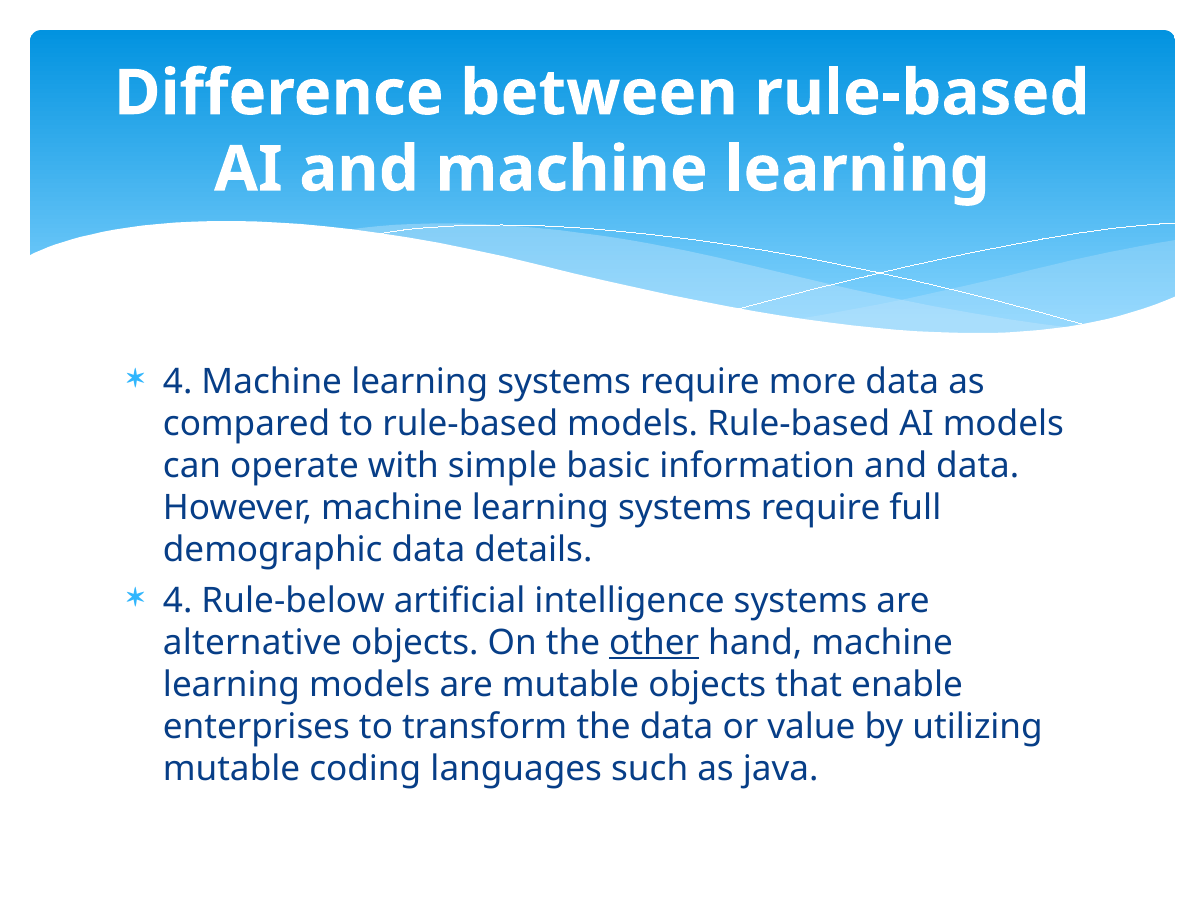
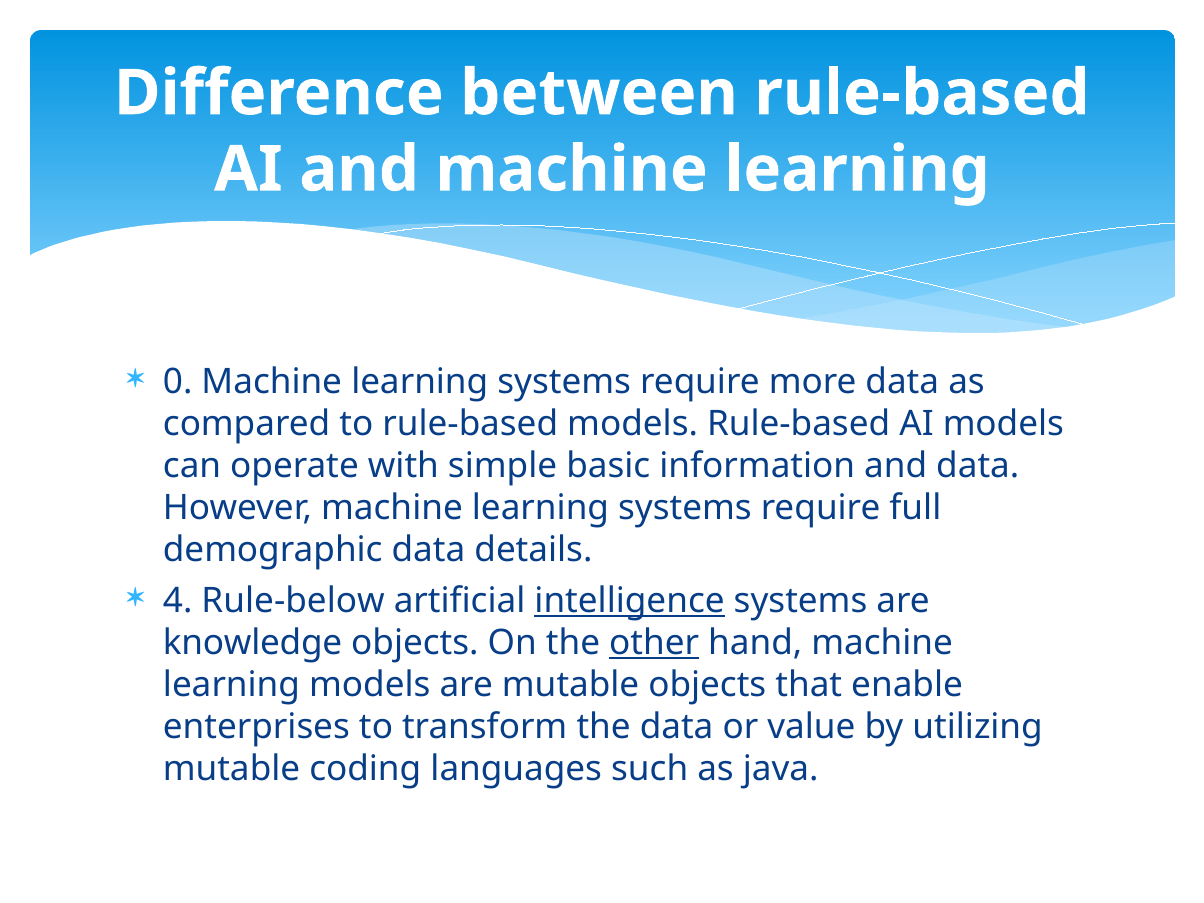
4 at (178, 382): 4 -> 0
intelligence underline: none -> present
alternative: alternative -> knowledge
